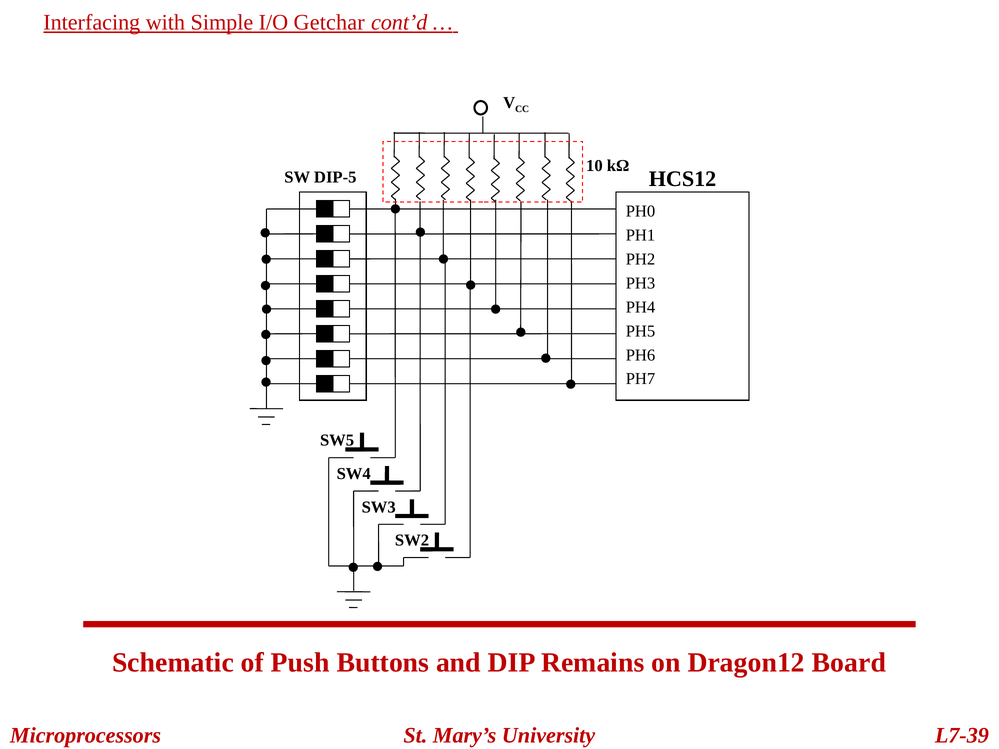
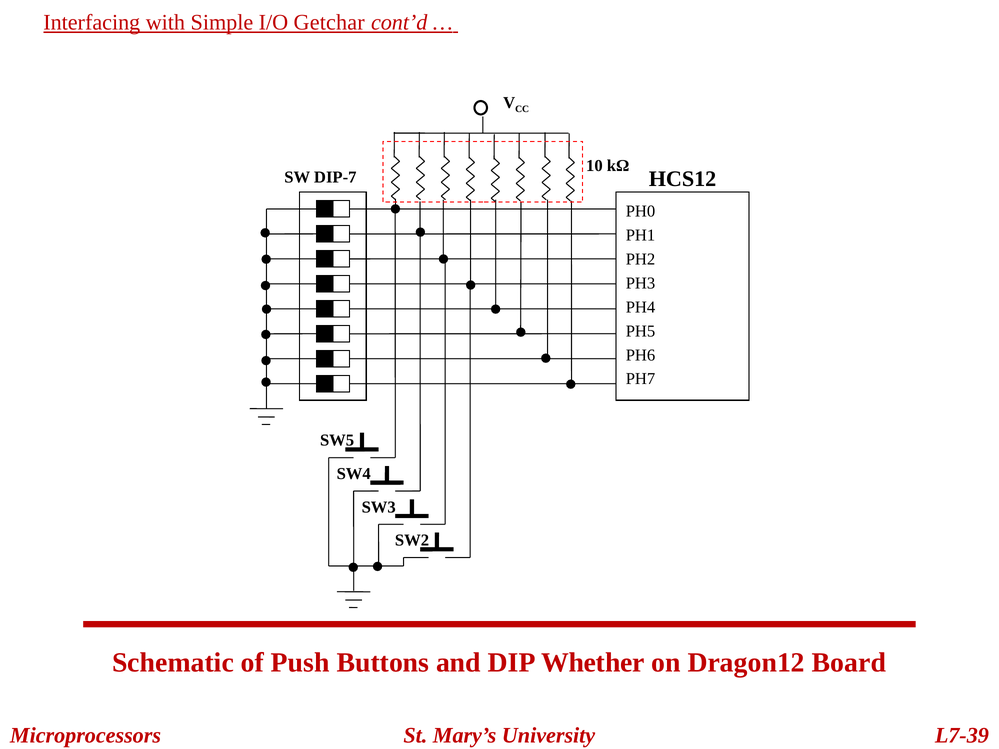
DIP-5: DIP-5 -> DIP-7
Remains: Remains -> Whether
